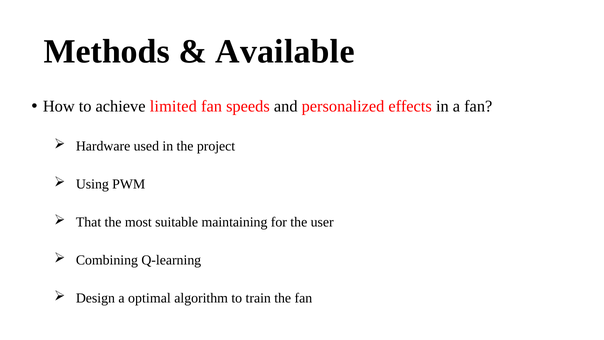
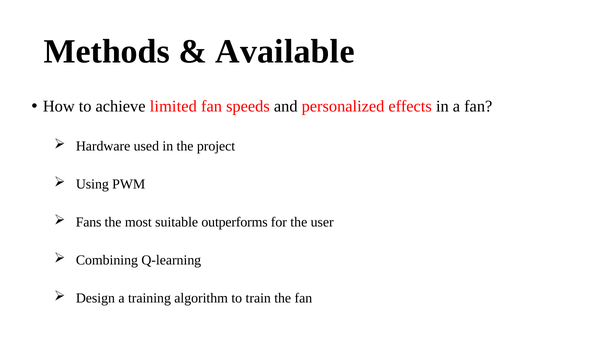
That: That -> Fans
maintaining: maintaining -> outperforms
optimal: optimal -> training
